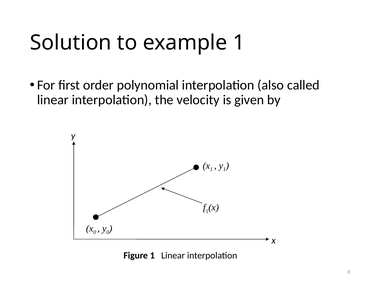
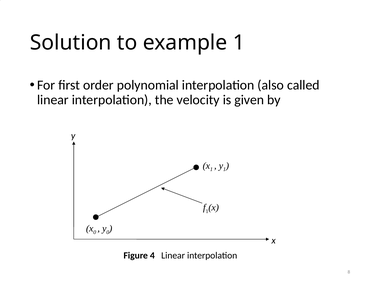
Figure 1: 1 -> 4
